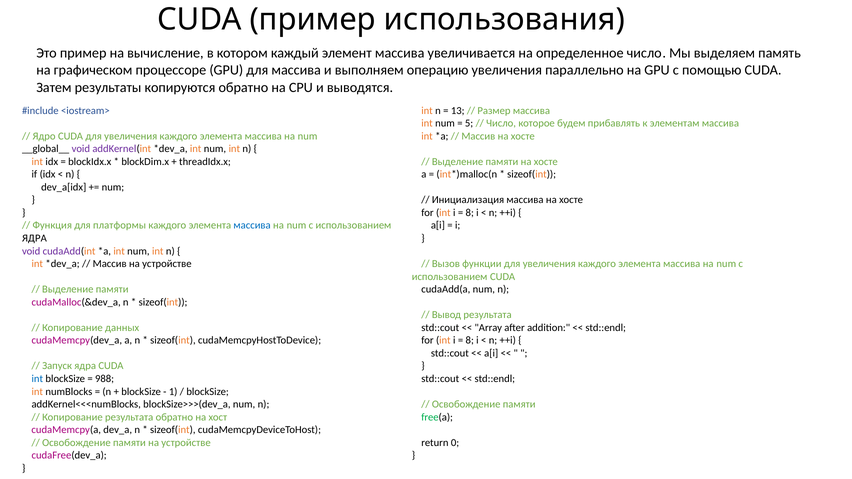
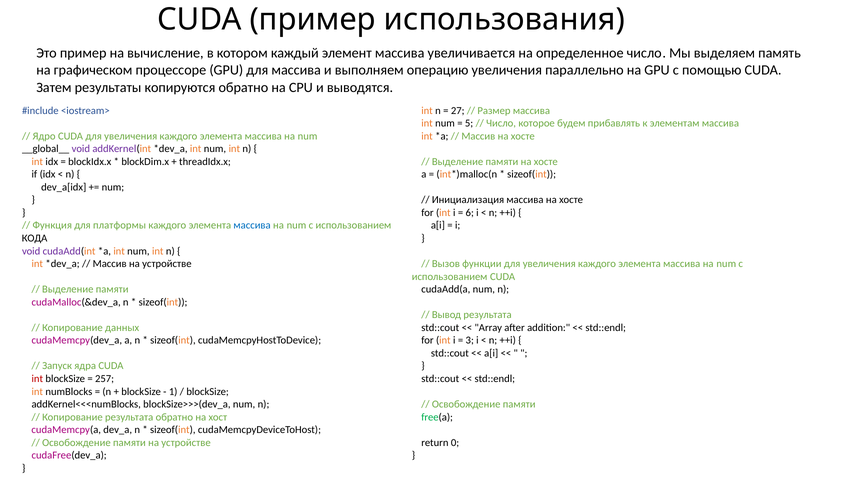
13: 13 -> 27
8 at (470, 213): 8 -> 6
ЯДРА at (34, 238): ЯДРА -> КОДА
8 at (470, 341): 8 -> 3
int at (37, 379) colour: blue -> red
988: 988 -> 257
